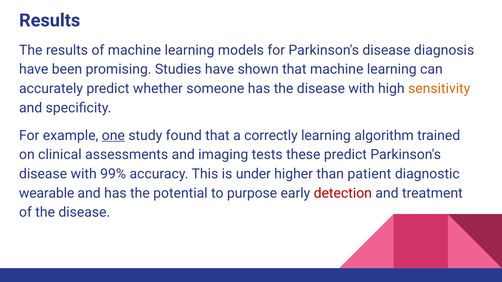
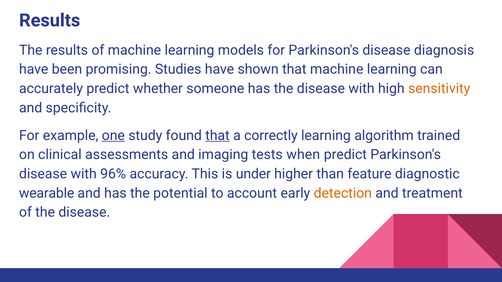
that at (217, 136) underline: none -> present
these: these -> when
99%: 99% -> 96%
patient: patient -> feature
purpose: purpose -> account
detection colour: red -> orange
